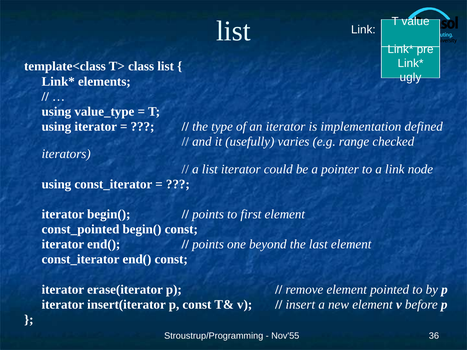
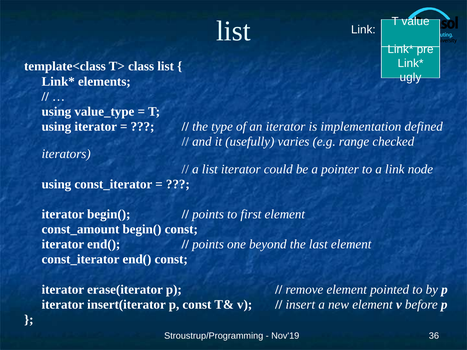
const_pointed: const_pointed -> const_amount
Nov'55: Nov'55 -> Nov'19
